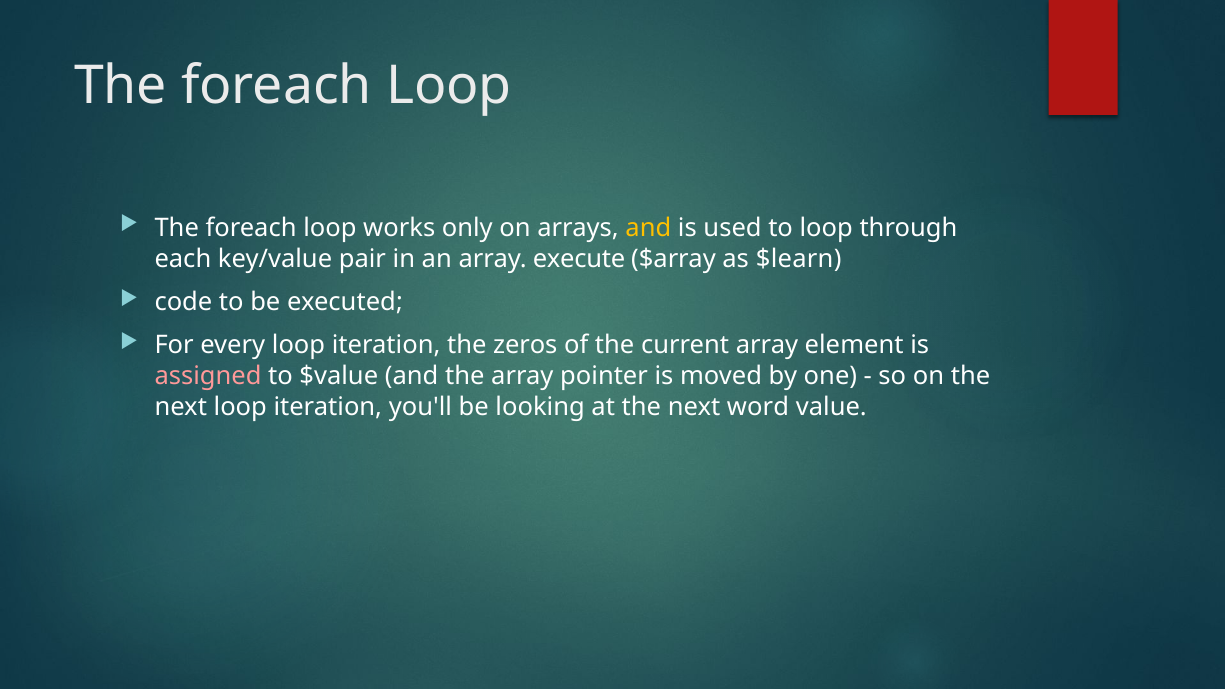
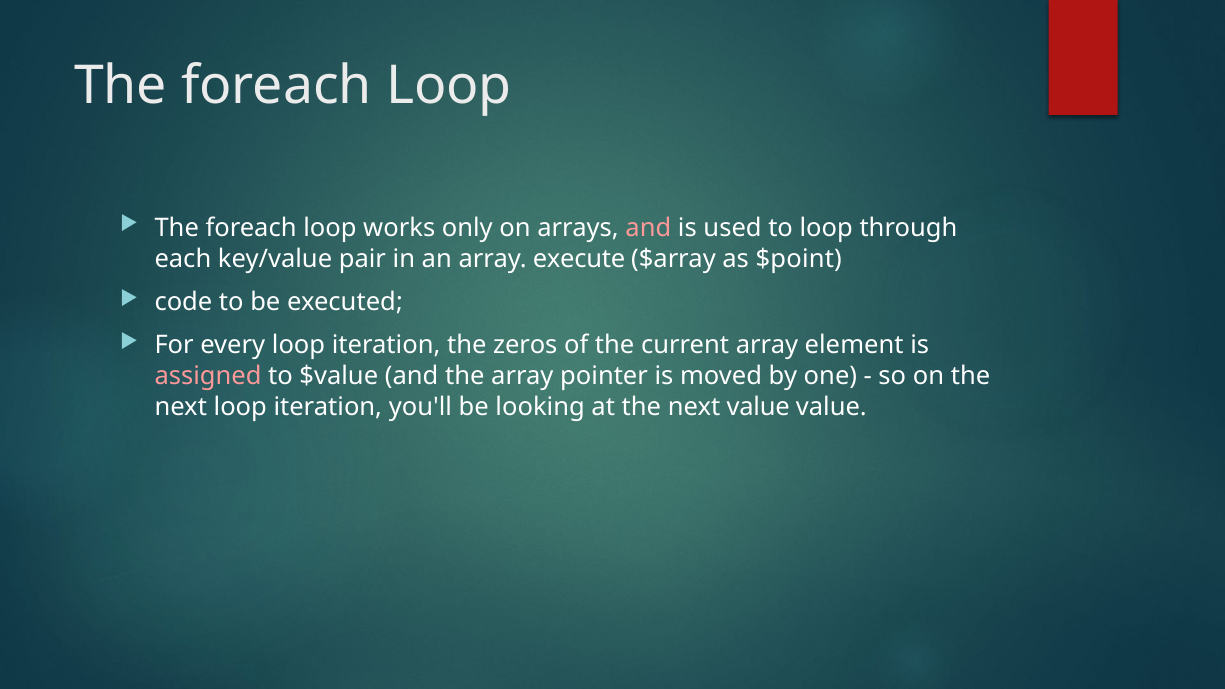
and at (648, 228) colour: yellow -> pink
$learn: $learn -> $point
next word: word -> value
